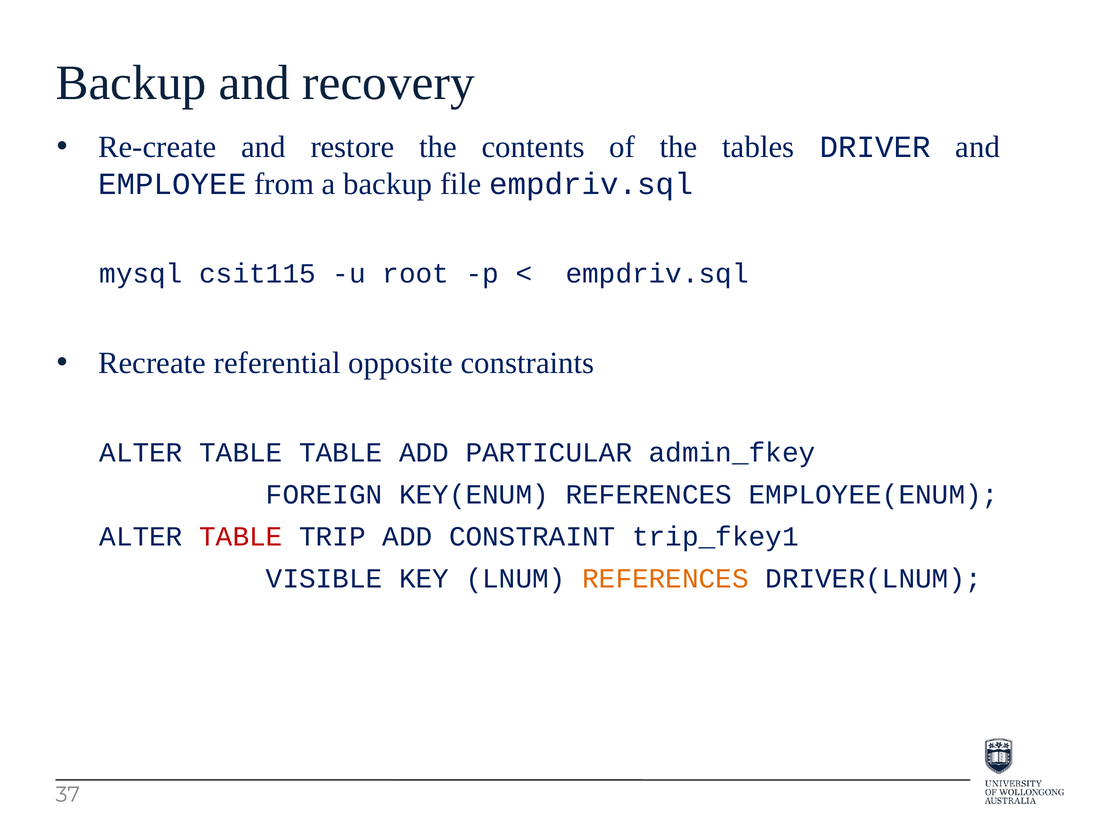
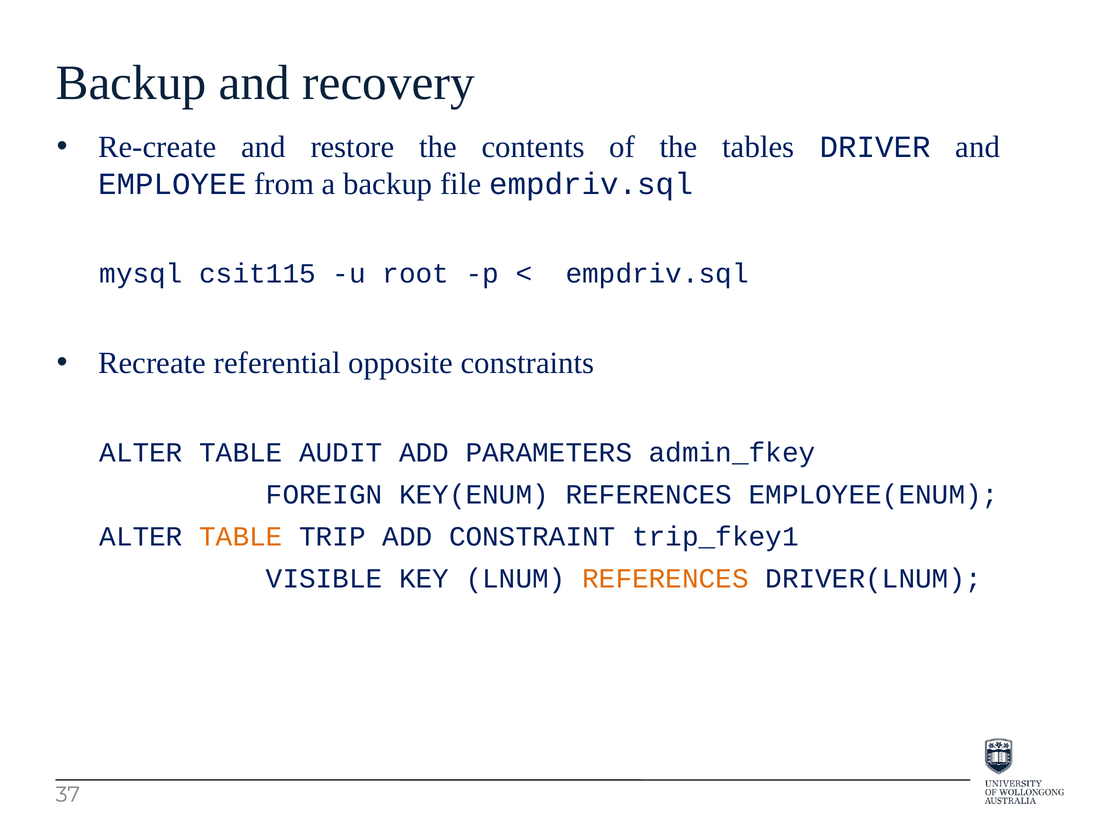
TABLE TABLE: TABLE -> AUDIT
PARTICULAR: PARTICULAR -> PARAMETERS
TABLE at (241, 536) colour: red -> orange
